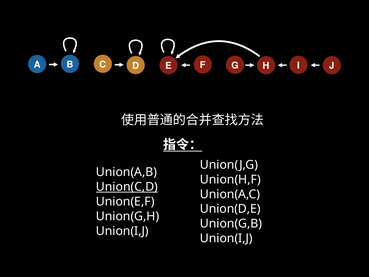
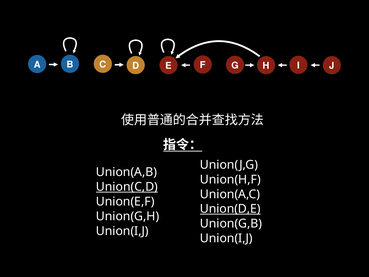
Union(D,E underline: none -> present
